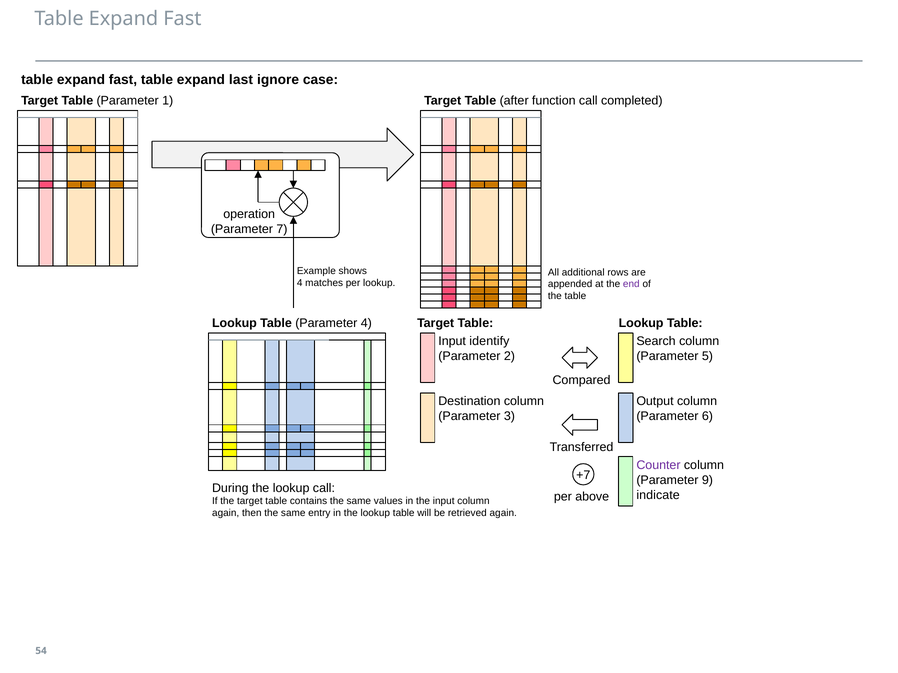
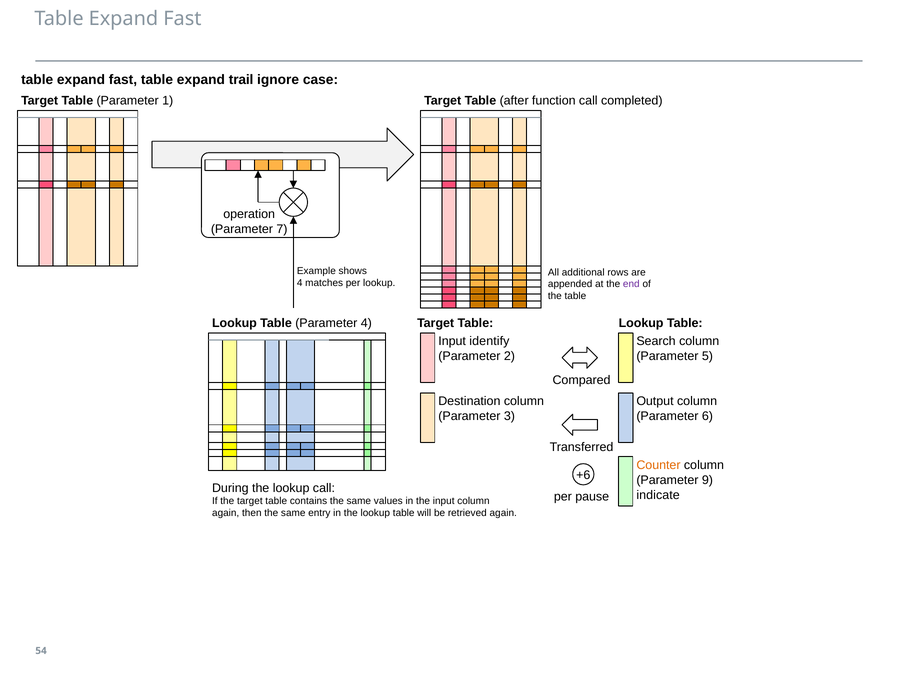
last: last -> trail
Counter colour: purple -> orange
+7: +7 -> +6
above: above -> pause
